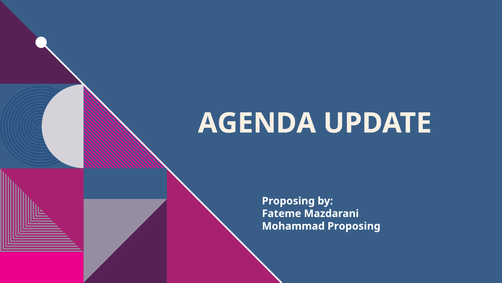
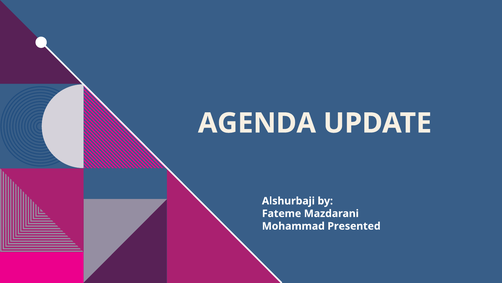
Proposing at (288, 201): Proposing -> Alshurbaji
Mohammad Proposing: Proposing -> Presented
